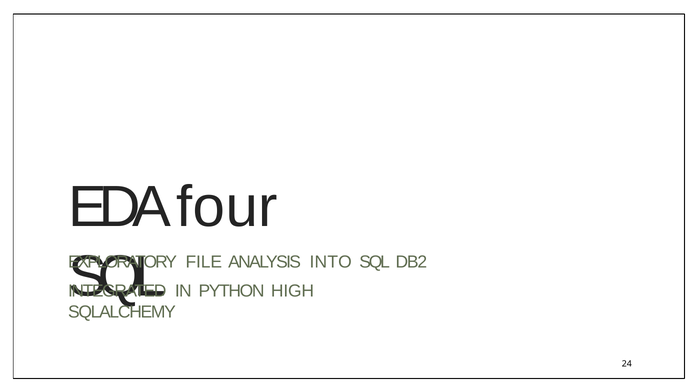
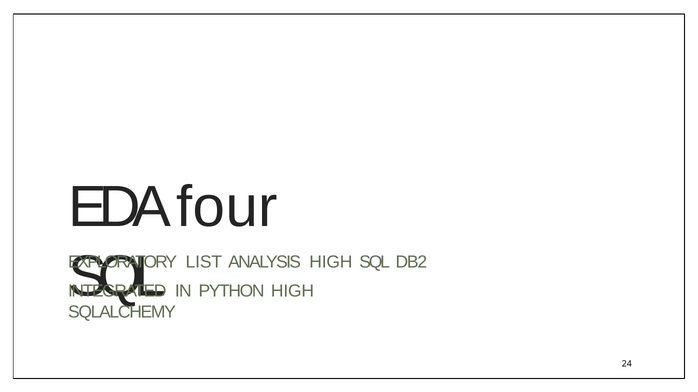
FILE: FILE -> LIST
ANALYSIS INTO: INTO -> HIGH
